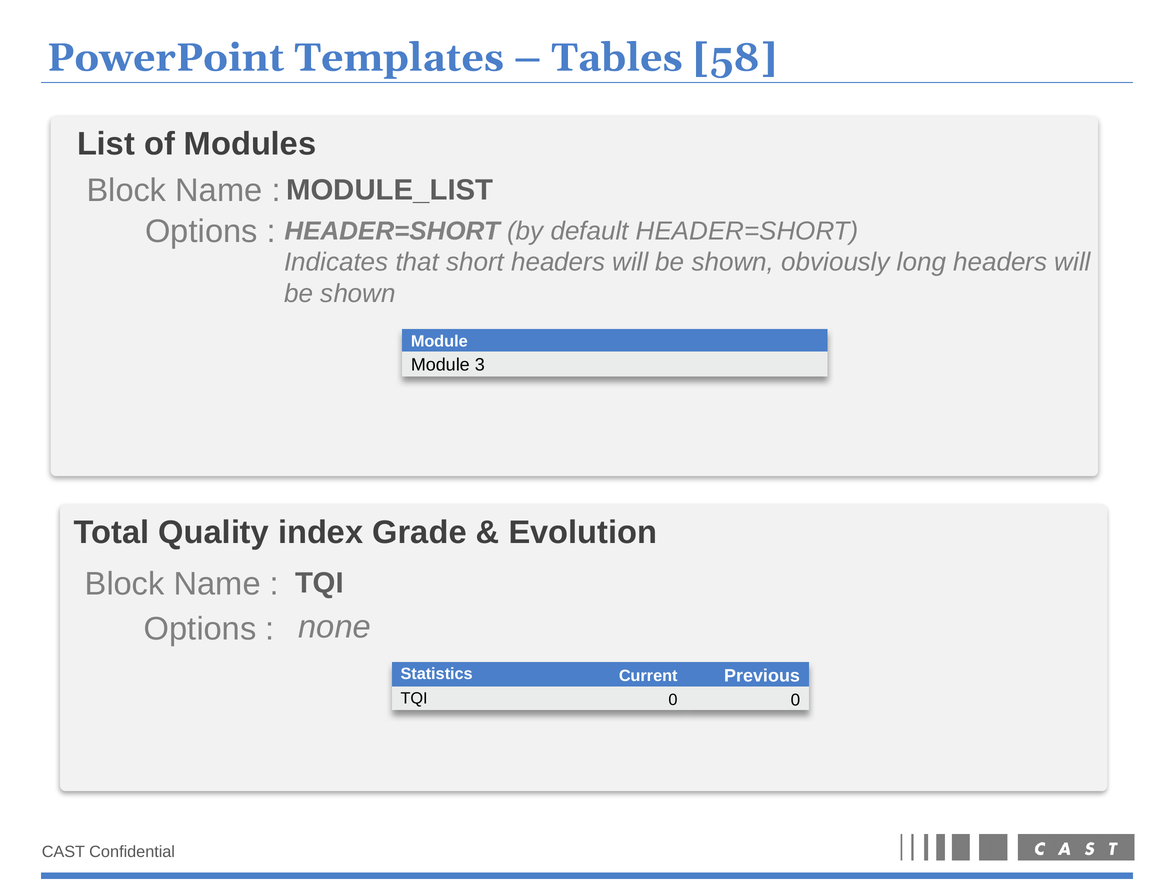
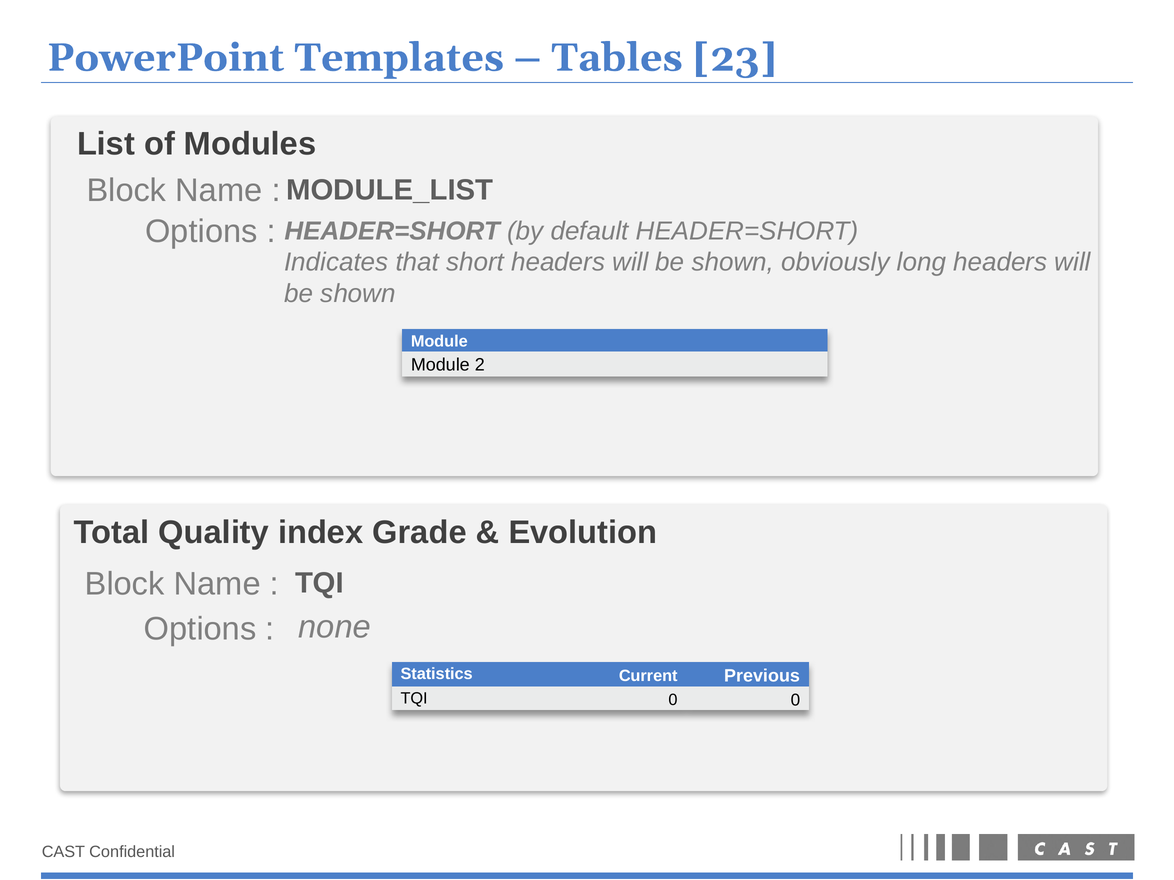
58: 58 -> 23
3: 3 -> 2
